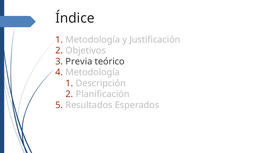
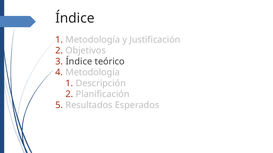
Previa at (79, 62): Previa -> Índice
